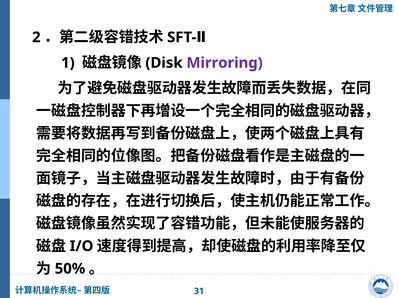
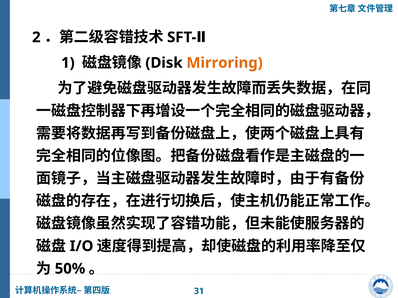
Mirroring colour: purple -> orange
